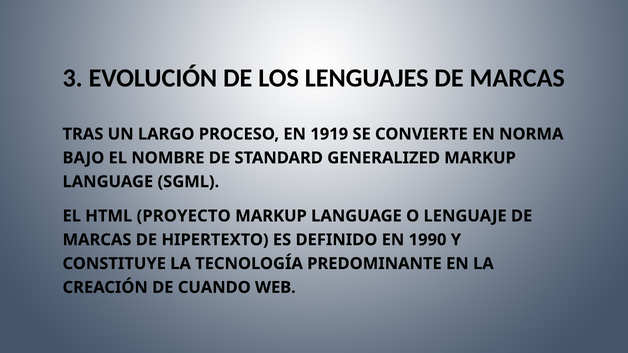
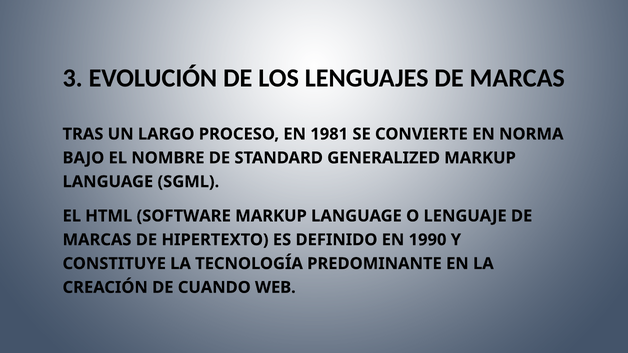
1919: 1919 -> 1981
PROYECTO: PROYECTO -> SOFTWARE
